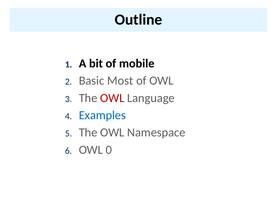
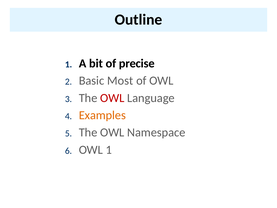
mobile: mobile -> precise
Examples colour: blue -> orange
OWL 0: 0 -> 1
